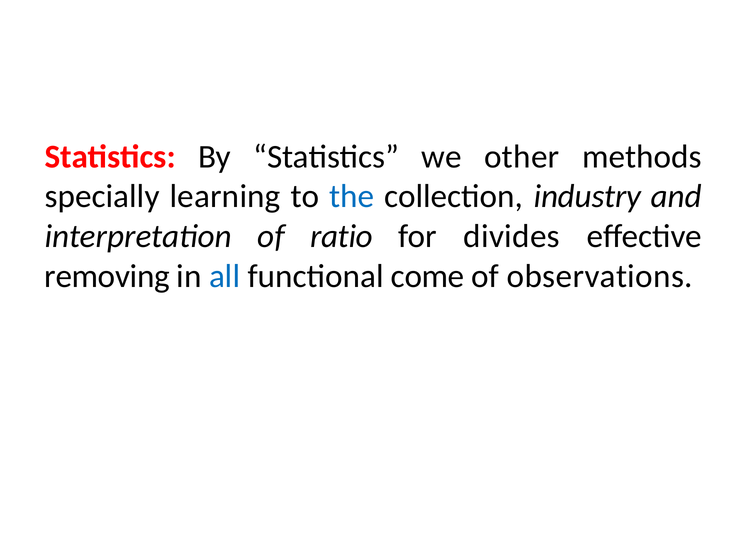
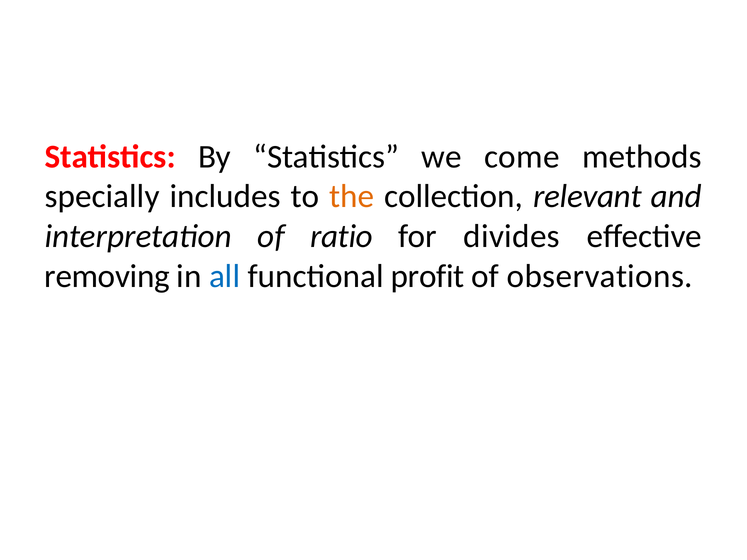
other: other -> come
learning: learning -> includes
the colour: blue -> orange
industry: industry -> relevant
come: come -> profit
